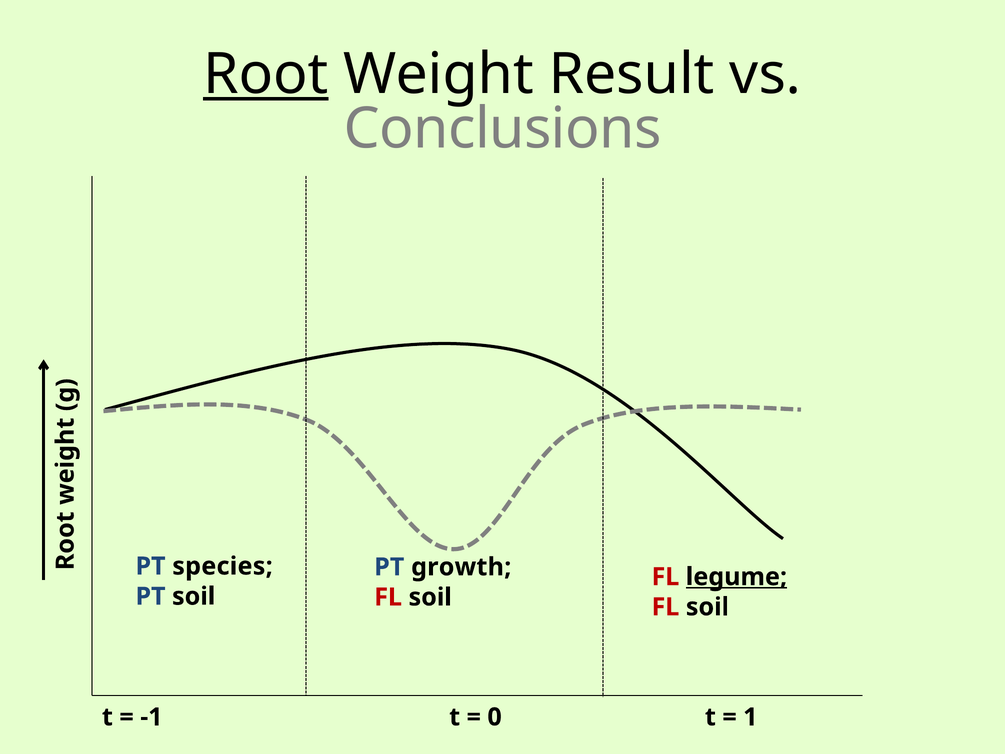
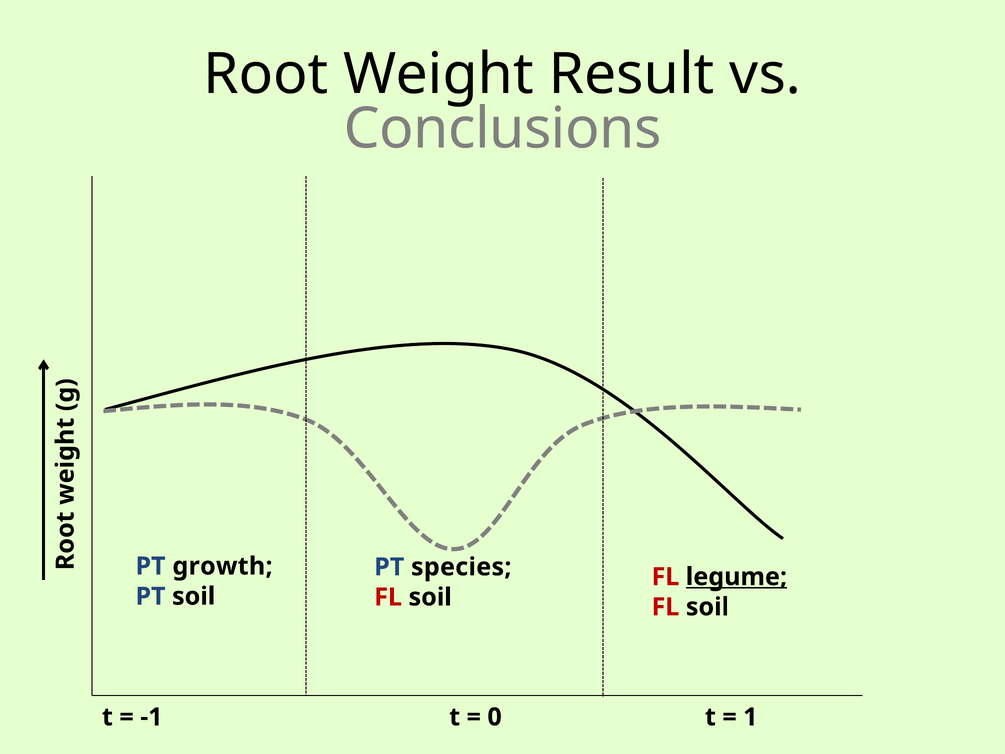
Root underline: present -> none
species: species -> growth
growth: growth -> species
